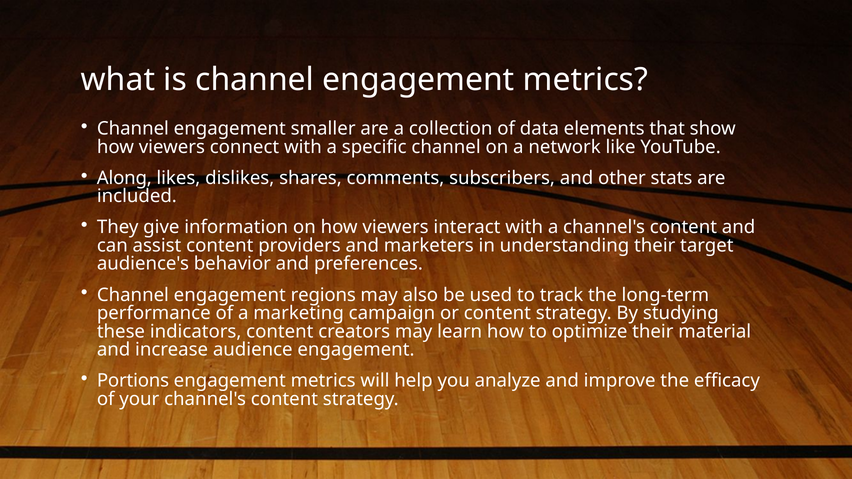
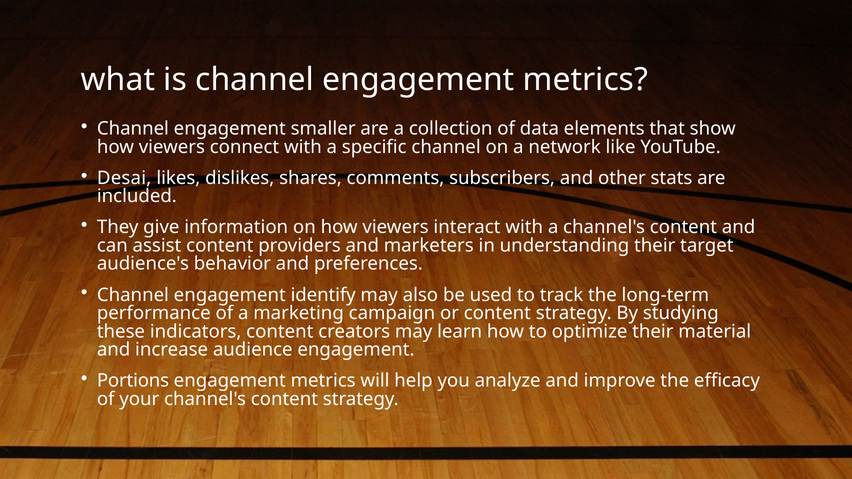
Along: Along -> Desai
regions: regions -> identify
